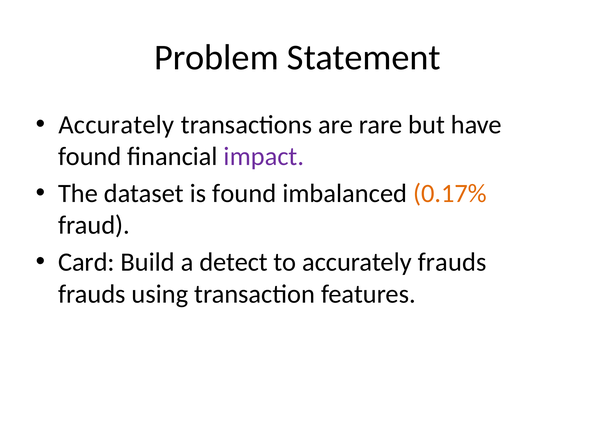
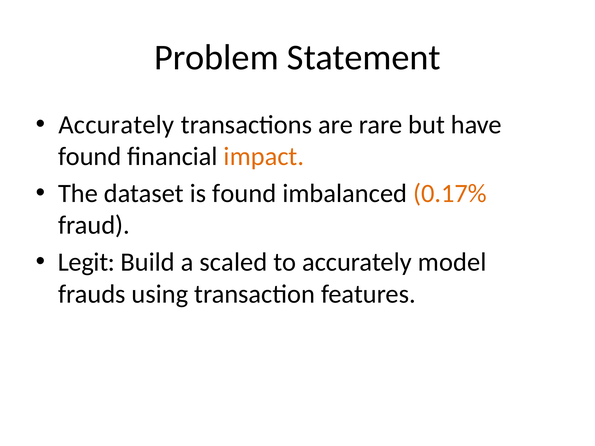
impact colour: purple -> orange
Card: Card -> Legit
detect: detect -> scaled
accurately frauds: frauds -> model
